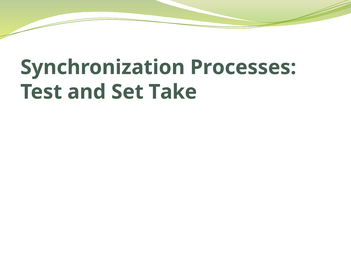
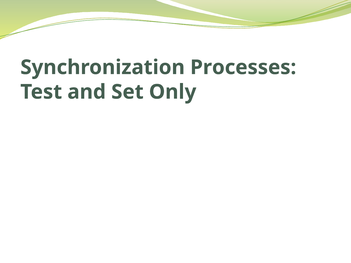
Take: Take -> Only
